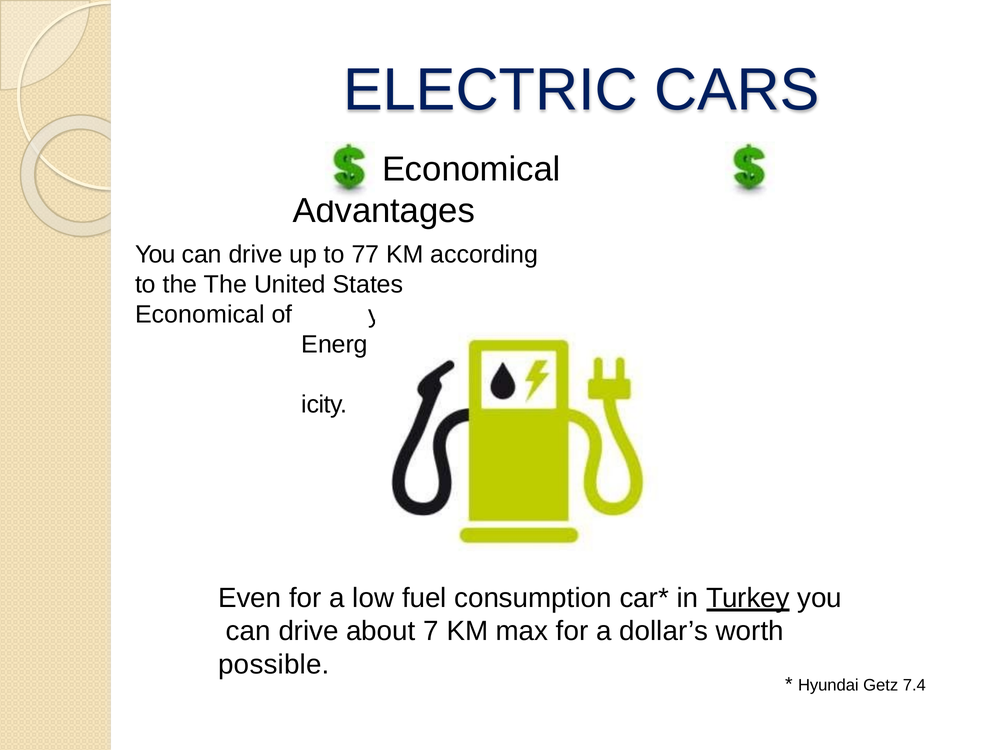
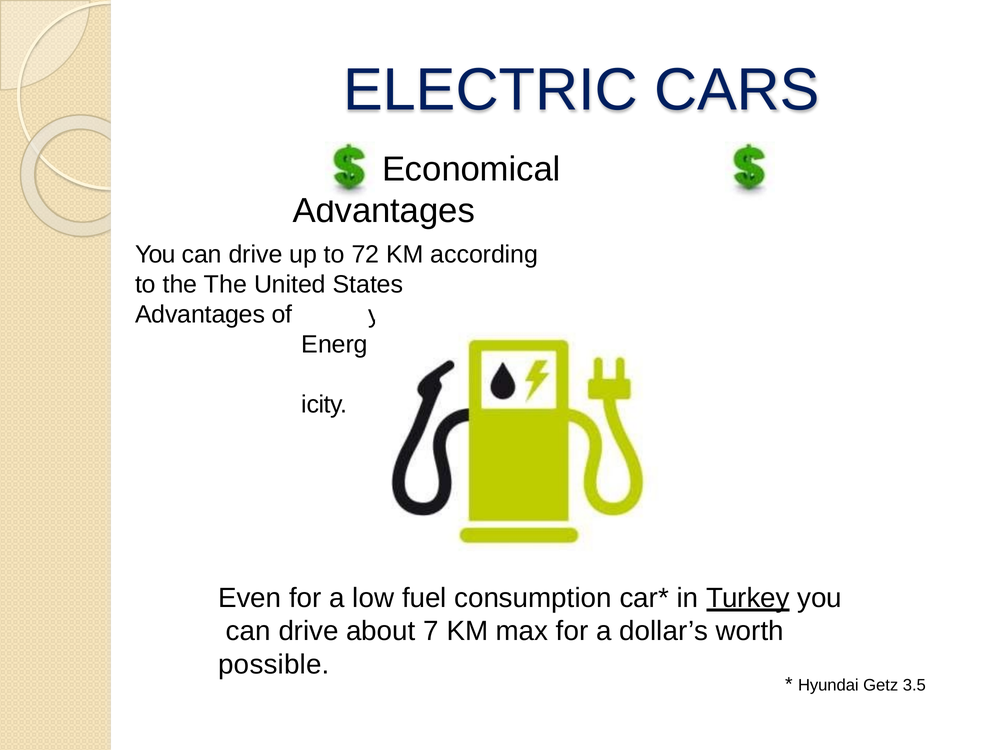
77: 77 -> 72
Economical at (200, 315): Economical -> Advantages
7.4: 7.4 -> 3.5
